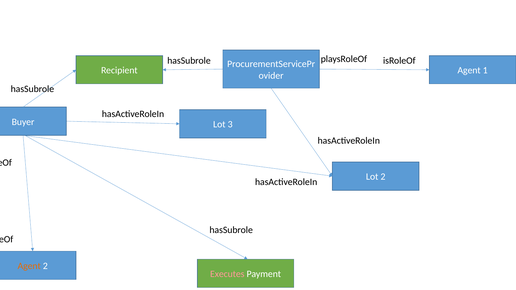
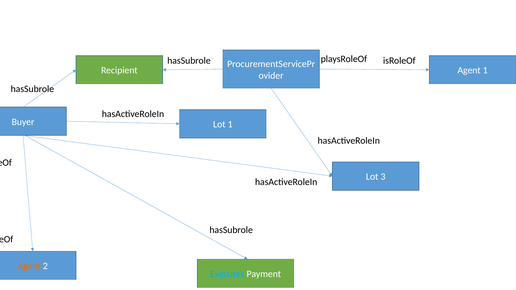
Lot 3: 3 -> 1
Lot 2: 2 -> 3
Executes colour: pink -> light blue
